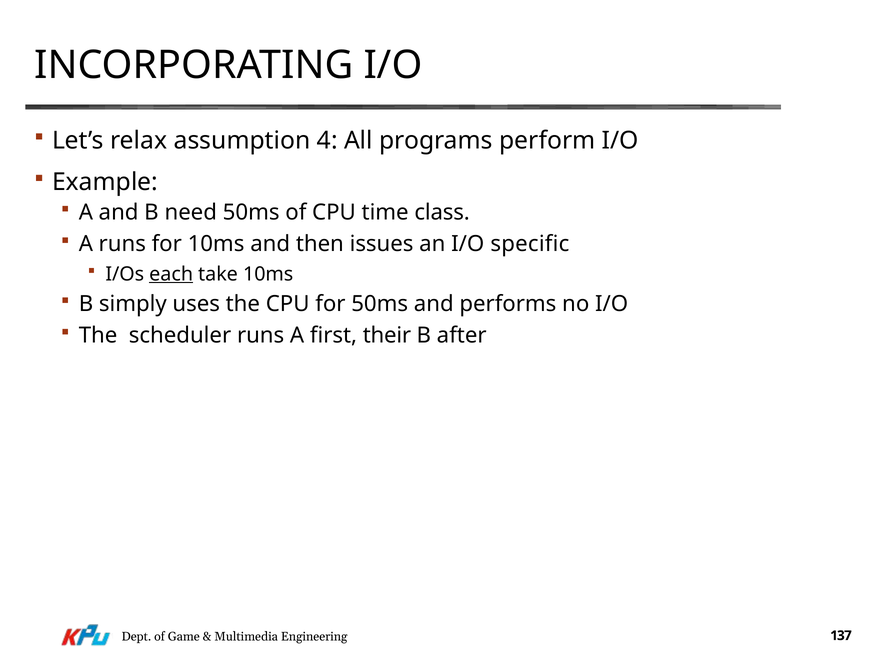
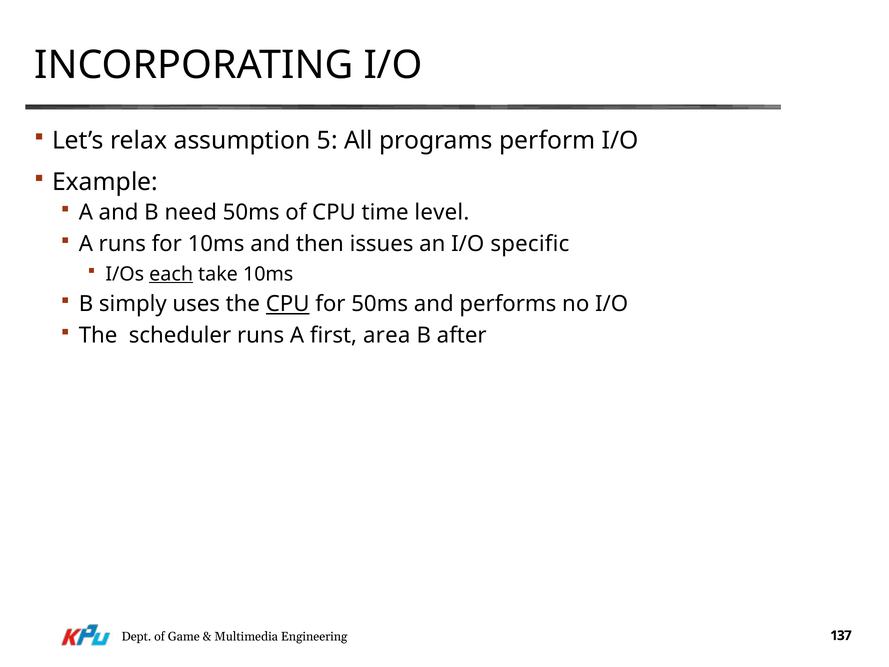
4: 4 -> 5
class: class -> level
CPU at (288, 304) underline: none -> present
their: their -> area
